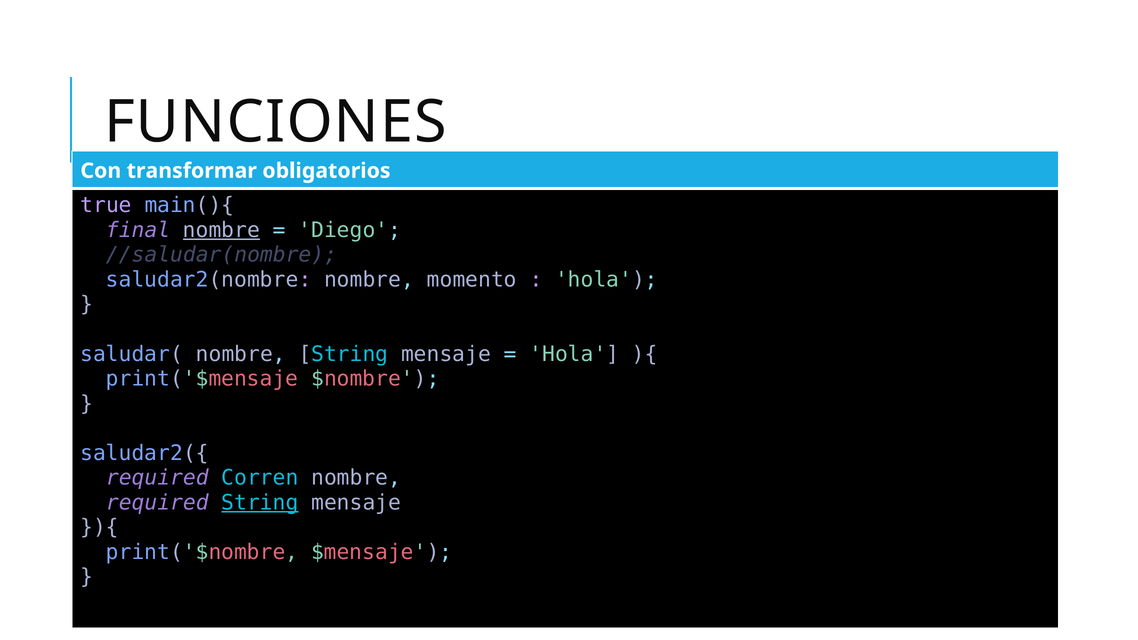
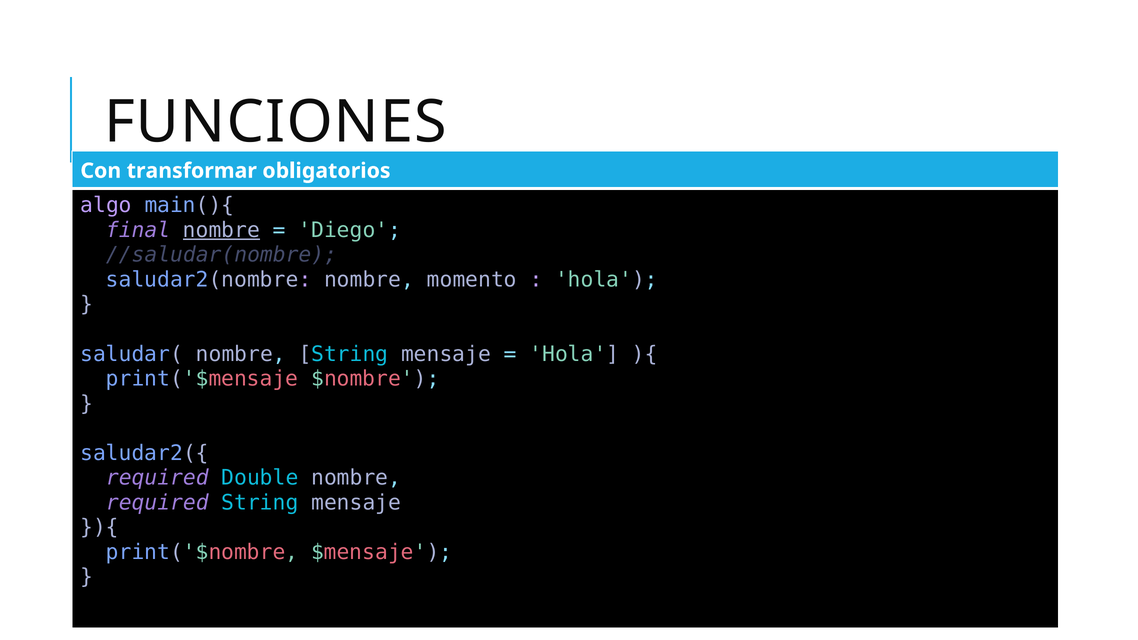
true: true -> algo
Corren: Corren -> Double
String at (260, 503) underline: present -> none
